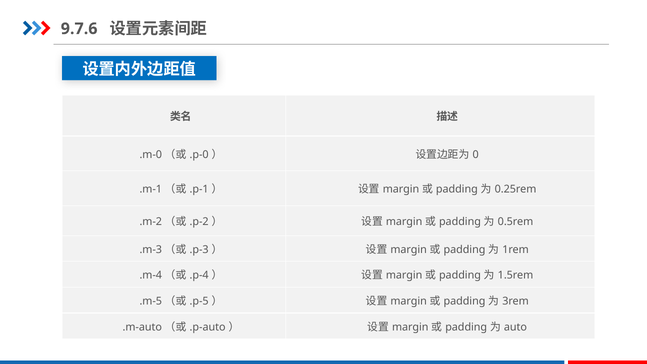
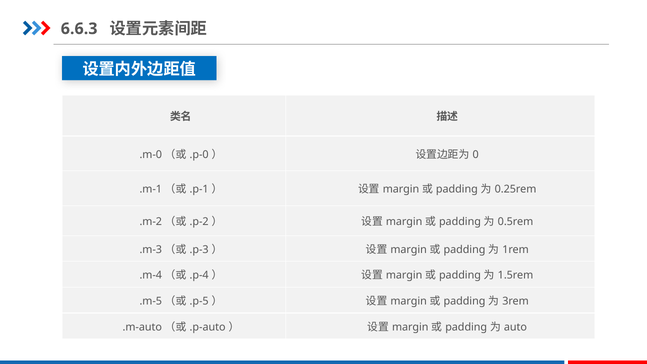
9.7.6: 9.7.6 -> 6.6.3
